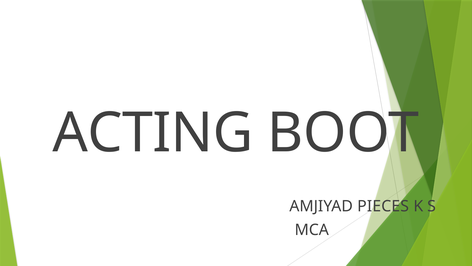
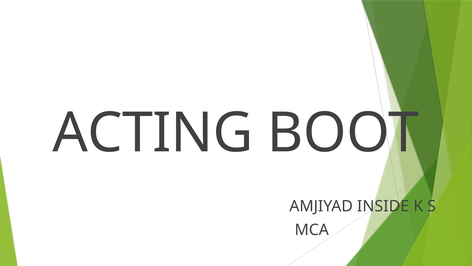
PIECES: PIECES -> INSIDE
